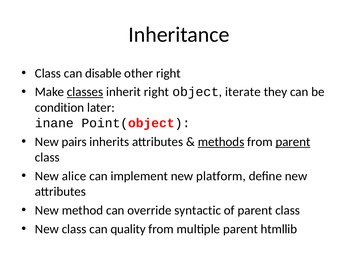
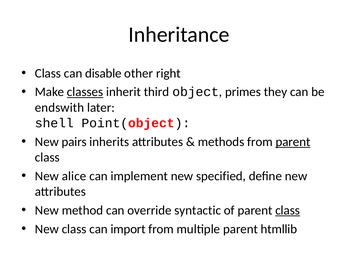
inherit right: right -> third
iterate: iterate -> primes
condition: condition -> endswith
inane: inane -> shell
methods underline: present -> none
platform: platform -> specified
class at (288, 210) underline: none -> present
quality: quality -> import
